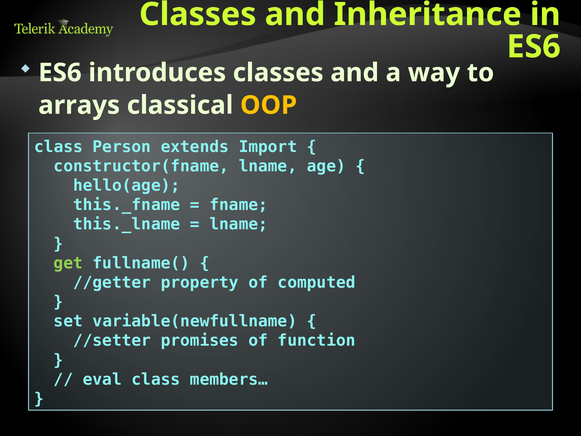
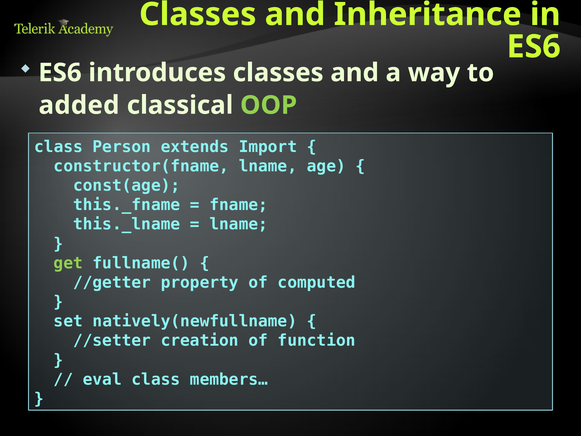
arrays: arrays -> added
OOP colour: yellow -> light green
hello(age: hello(age -> const(age
variable(newfullname: variable(newfullname -> natively(newfullname
promises: promises -> creation
